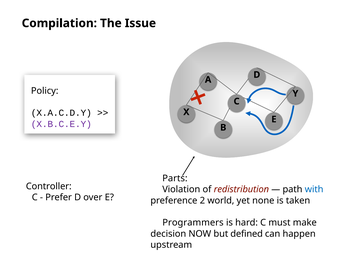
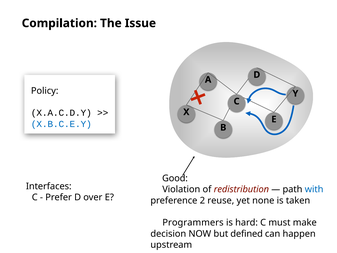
X.B.C.E.Y colour: purple -> blue
Parts: Parts -> Good
Controller: Controller -> Interfaces
world: world -> reuse
